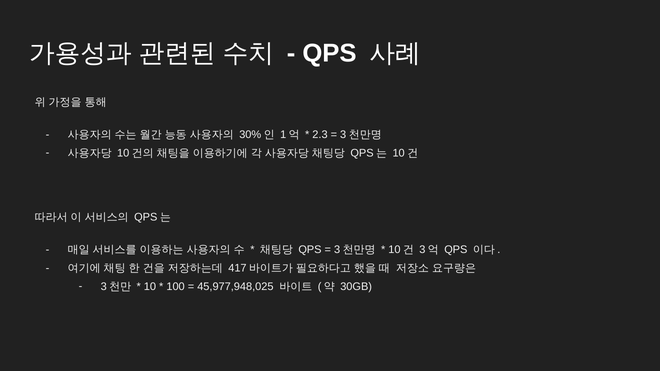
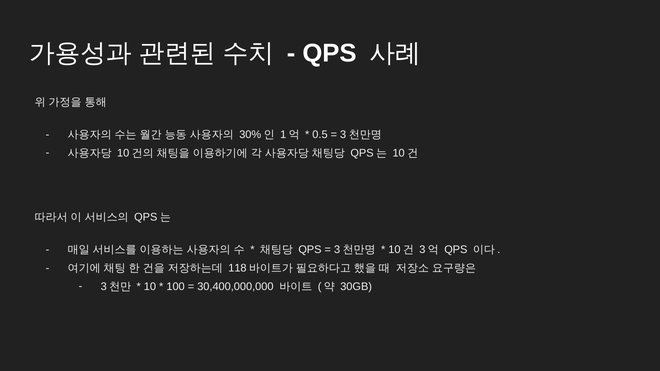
2.3: 2.3 -> 0.5
417: 417 -> 118
45,977,948,025: 45,977,948,025 -> 30,400,000,000
